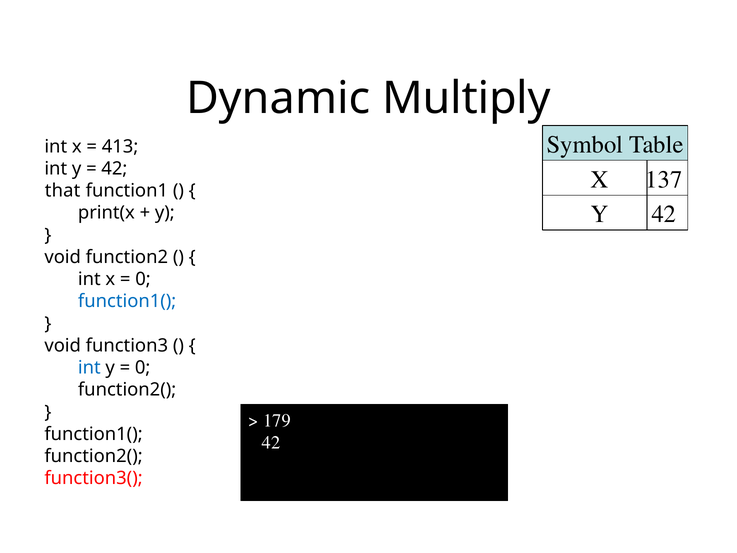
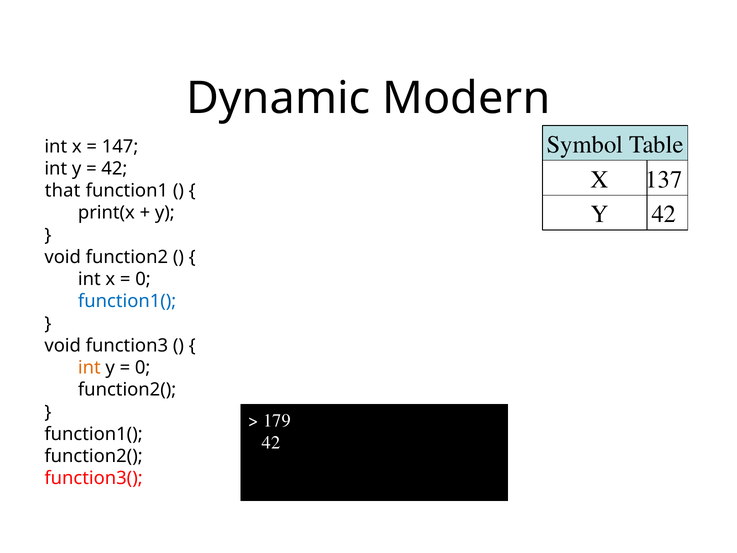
Multiply: Multiply -> Modern
413: 413 -> 147
int at (89, 368) colour: blue -> orange
